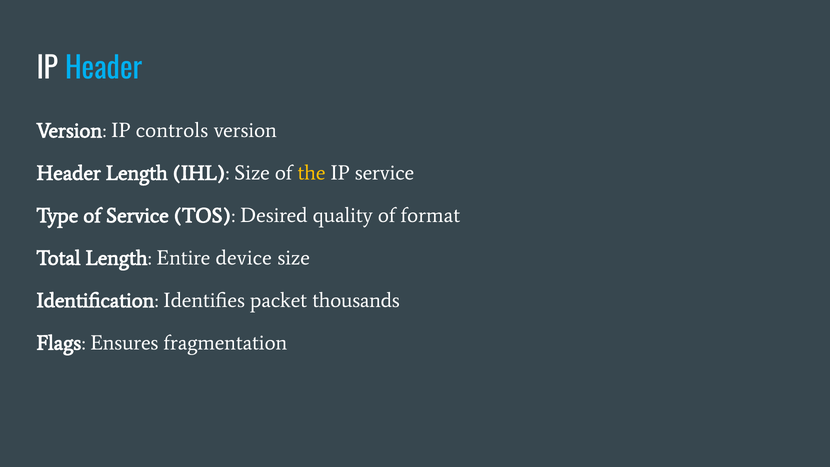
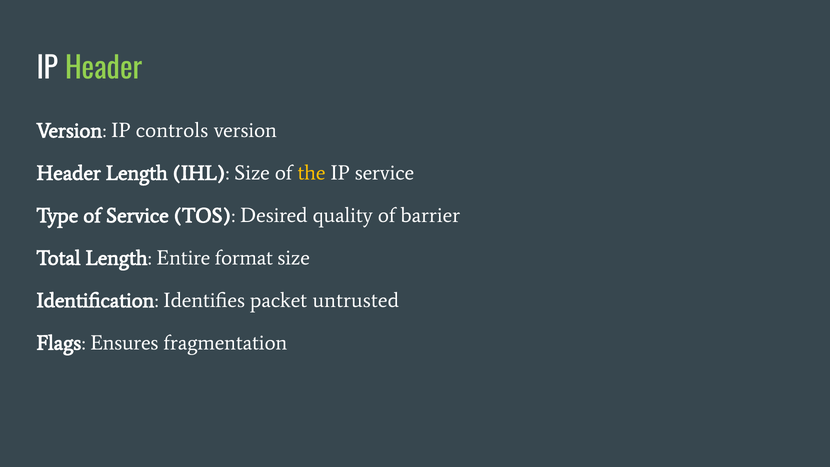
Header at (104, 69) colour: light blue -> light green
format: format -> barrier
device: device -> format
thousands: thousands -> untrusted
